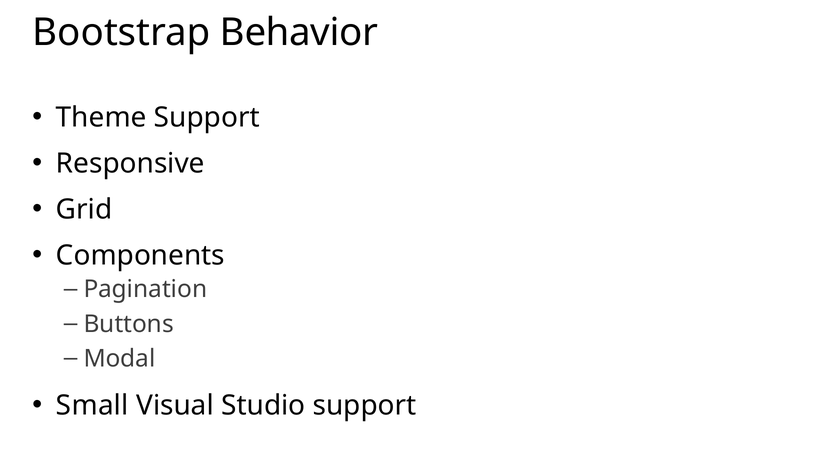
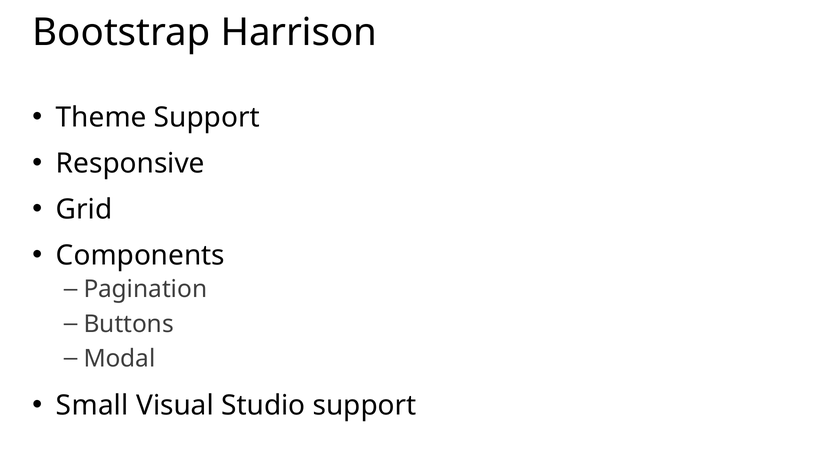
Behavior: Behavior -> Harrison
